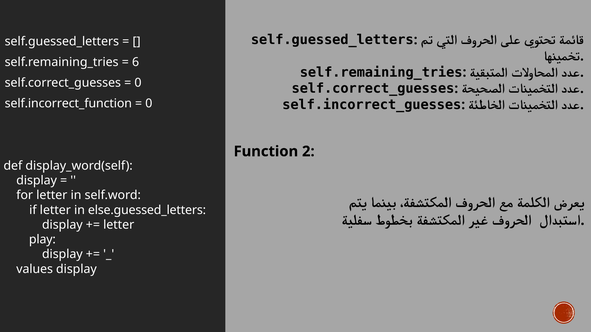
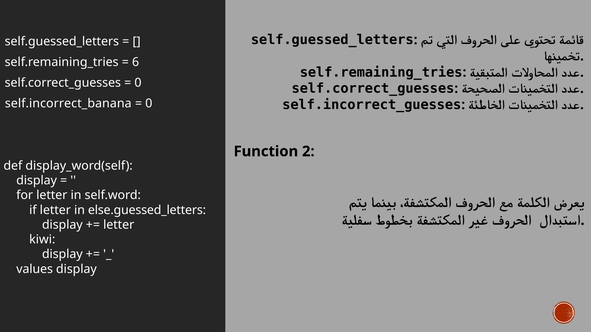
self.incorrect_function: self.incorrect_function -> self.incorrect_banana
play: play -> kiwi
